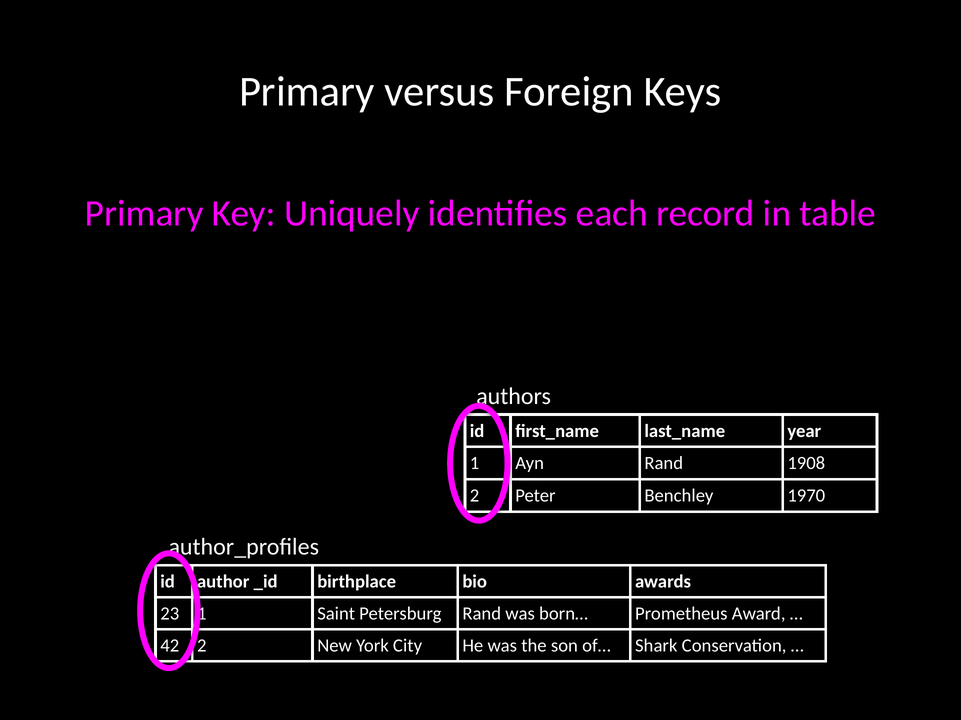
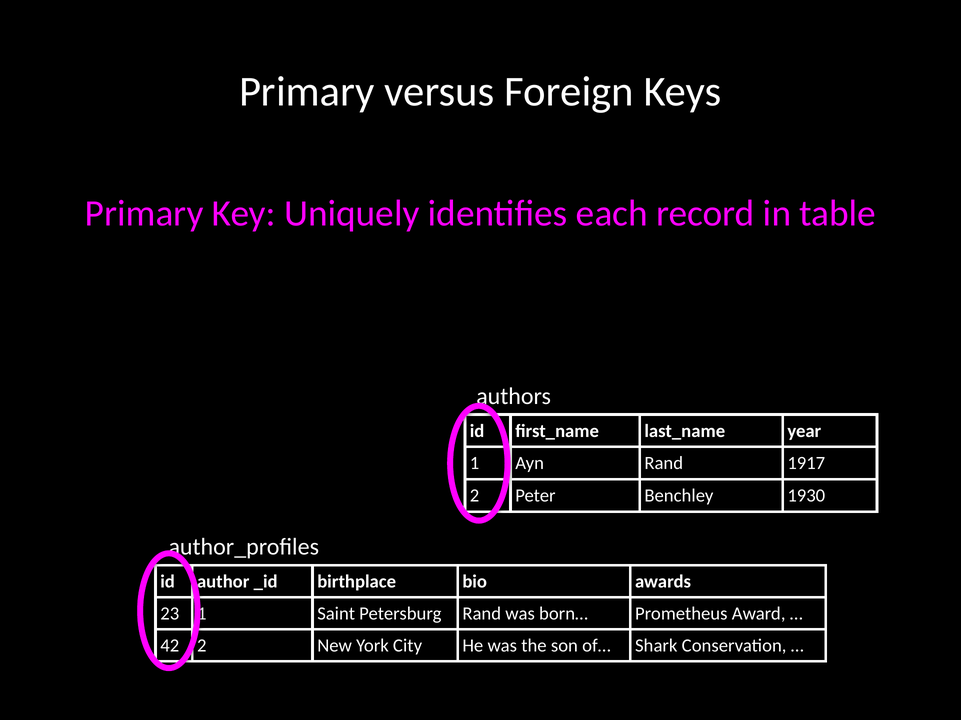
1908: 1908 -> 1917
1970: 1970 -> 1930
